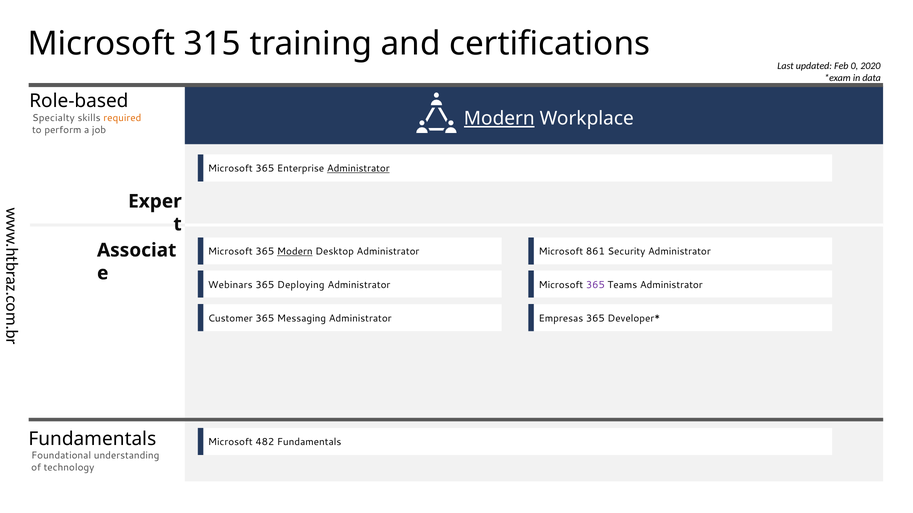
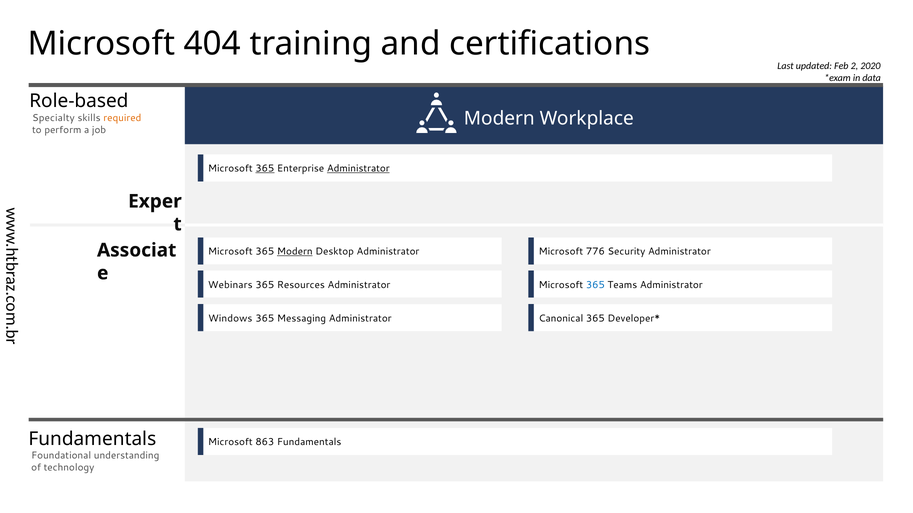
315: 315 -> 404
0: 0 -> 2
Modern at (499, 119) underline: present -> none
365 at (265, 169) underline: none -> present
861: 861 -> 776
Deploying: Deploying -> Resources
365 at (595, 285) colour: purple -> blue
Customer: Customer -> Windows
Empresas: Empresas -> Canonical
482: 482 -> 863
